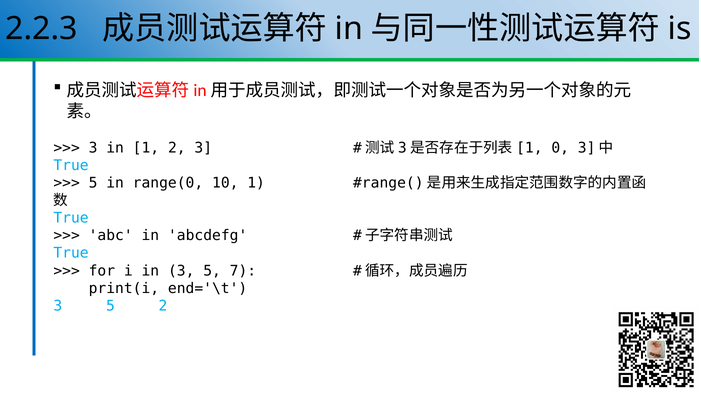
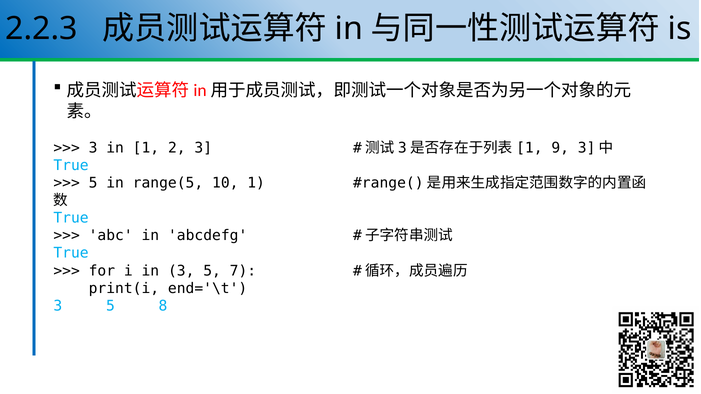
0: 0 -> 9
range(0: range(0 -> range(5
5 2: 2 -> 8
